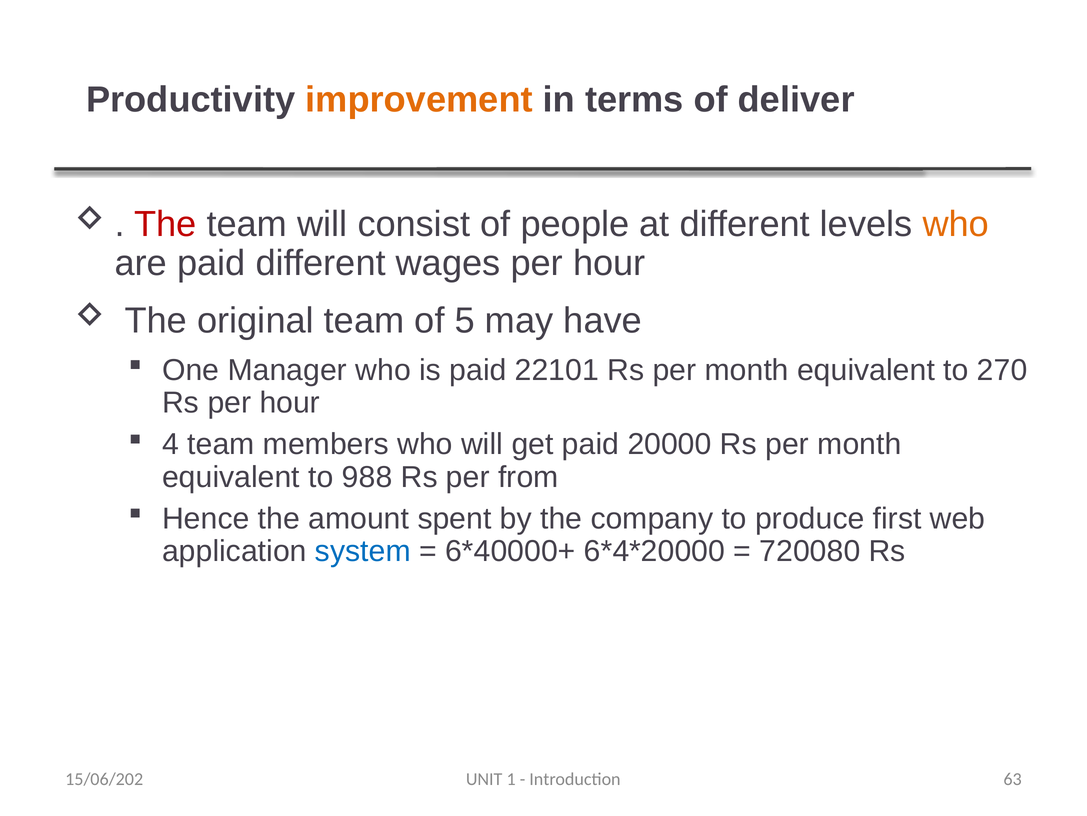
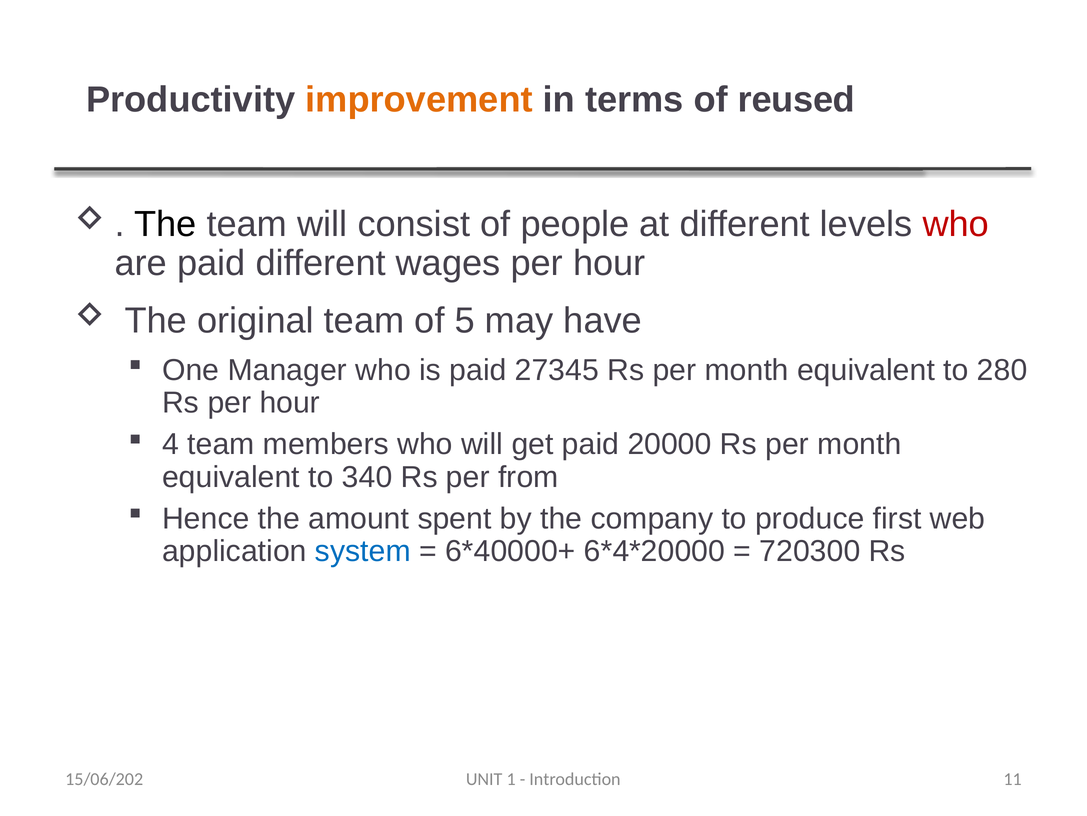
deliver: deliver -> reused
The at (165, 224) colour: red -> black
who at (956, 224) colour: orange -> red
22101: 22101 -> 27345
270: 270 -> 280
988: 988 -> 340
720080: 720080 -> 720300
63: 63 -> 11
